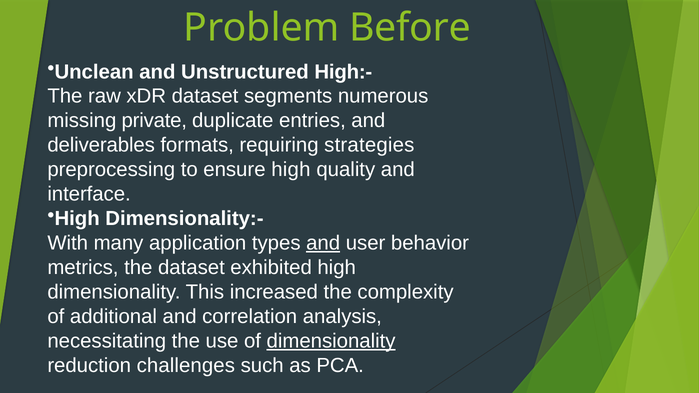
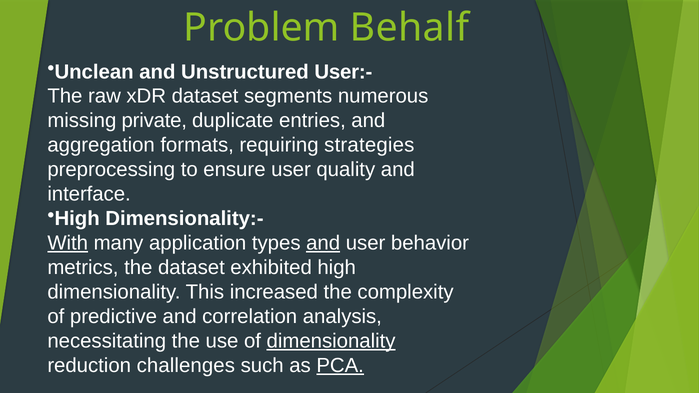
Before: Before -> Behalf
High:-: High:- -> User:-
deliverables: deliverables -> aggregation
ensure high: high -> user
With underline: none -> present
additional: additional -> predictive
PCA underline: none -> present
